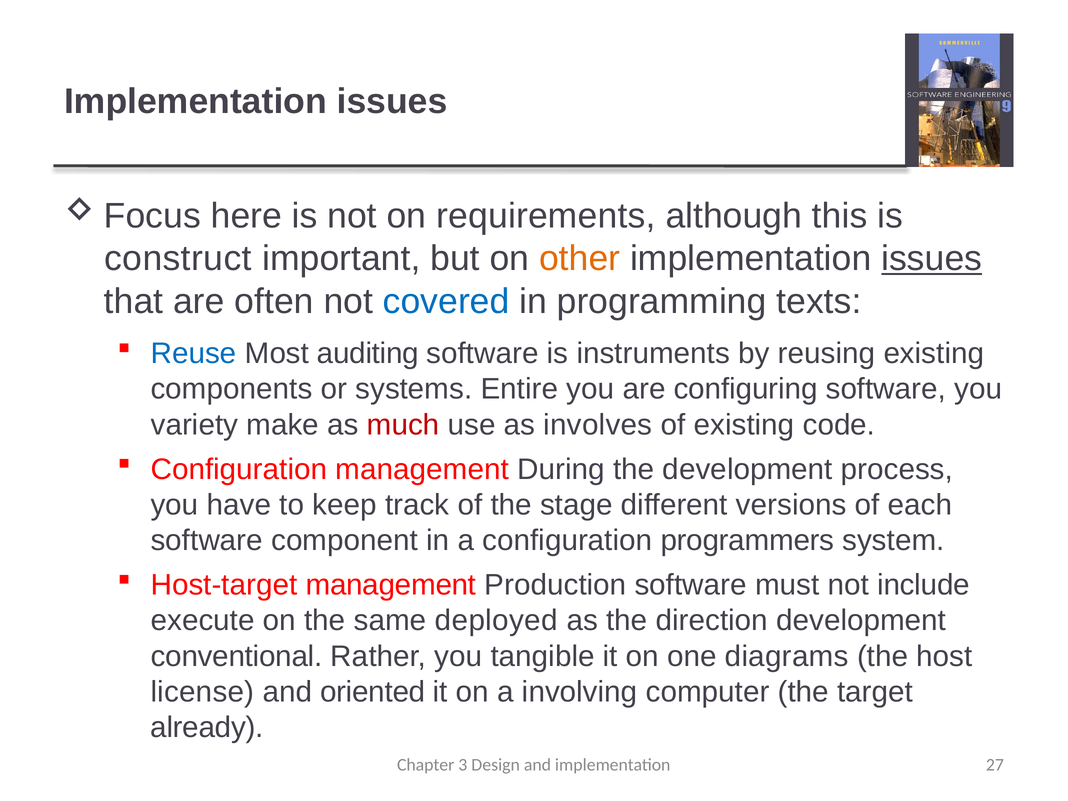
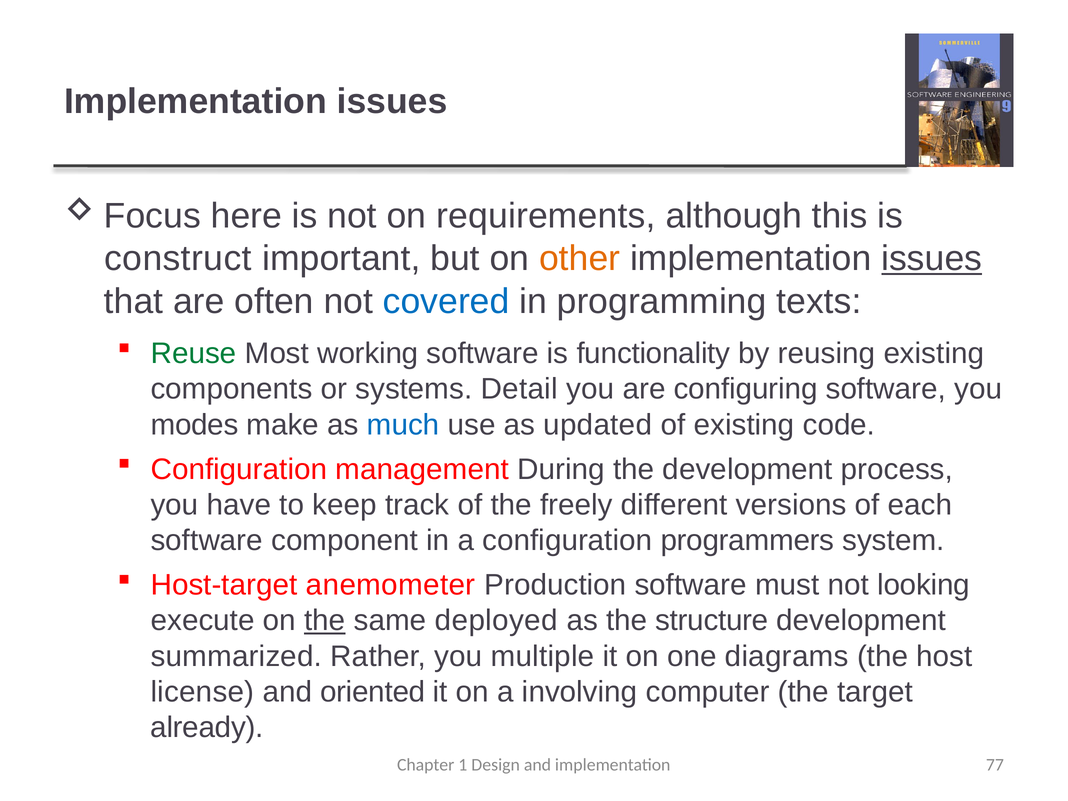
Reuse colour: blue -> green
auditing: auditing -> working
instruments: instruments -> functionality
Entire: Entire -> Detail
variety: variety -> modes
much colour: red -> blue
involves: involves -> updated
stage: stage -> freely
Host-target management: management -> anemometer
include: include -> looking
the at (325, 621) underline: none -> present
direction: direction -> structure
conventional: conventional -> summarized
tangible: tangible -> multiple
3: 3 -> 1
27: 27 -> 77
